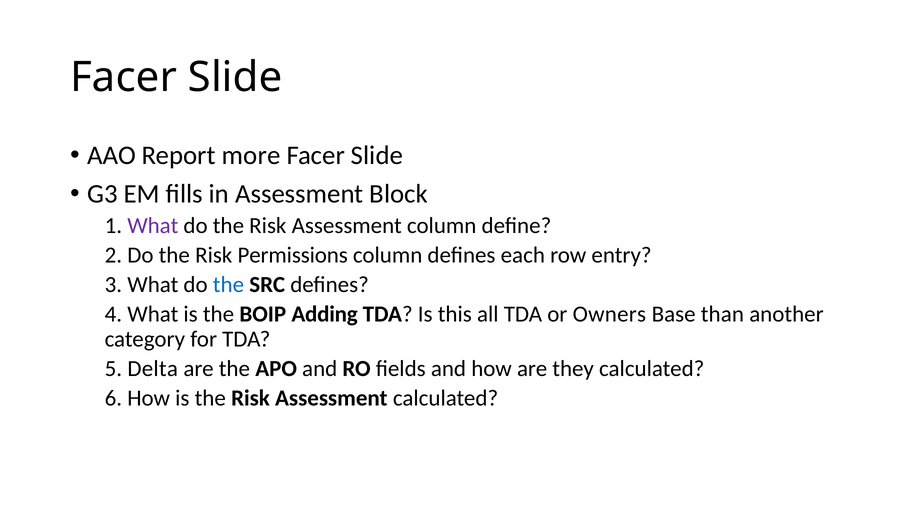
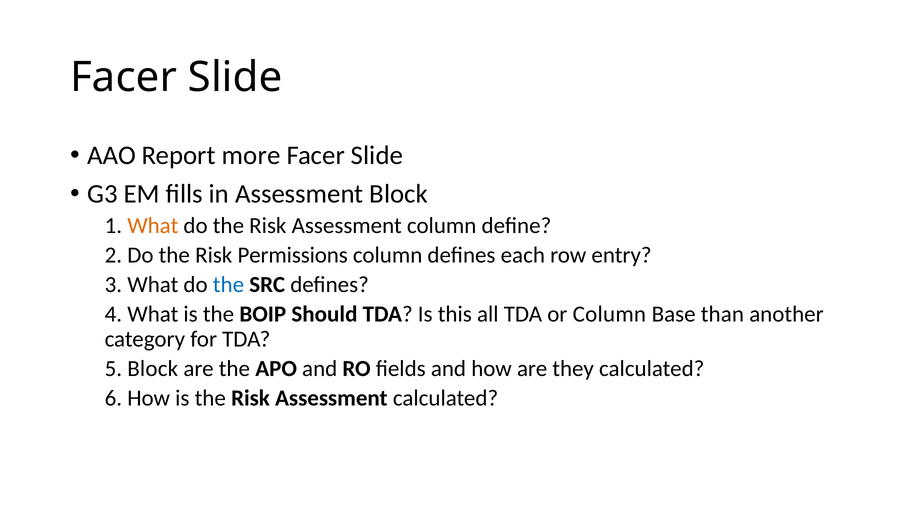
What at (153, 226) colour: purple -> orange
Adding: Adding -> Should
or Owners: Owners -> Column
5 Delta: Delta -> Block
